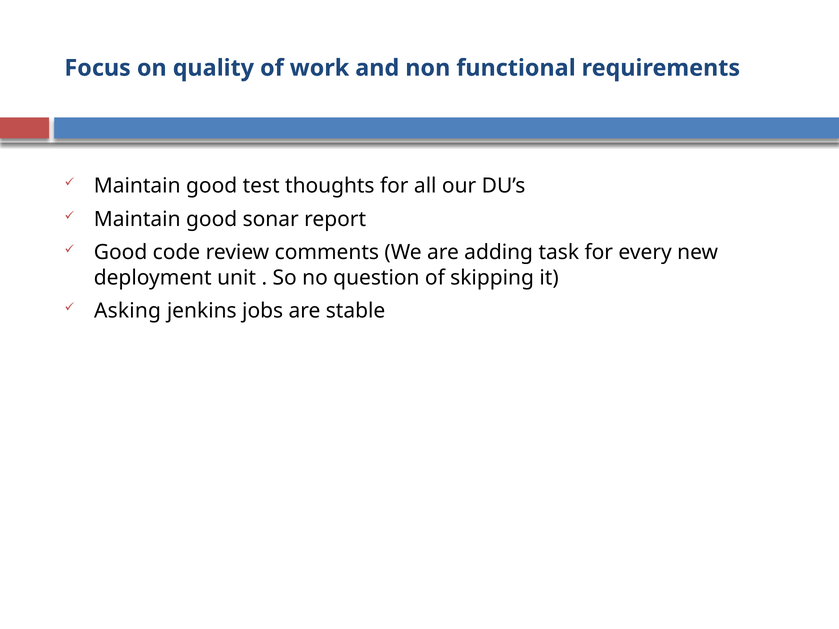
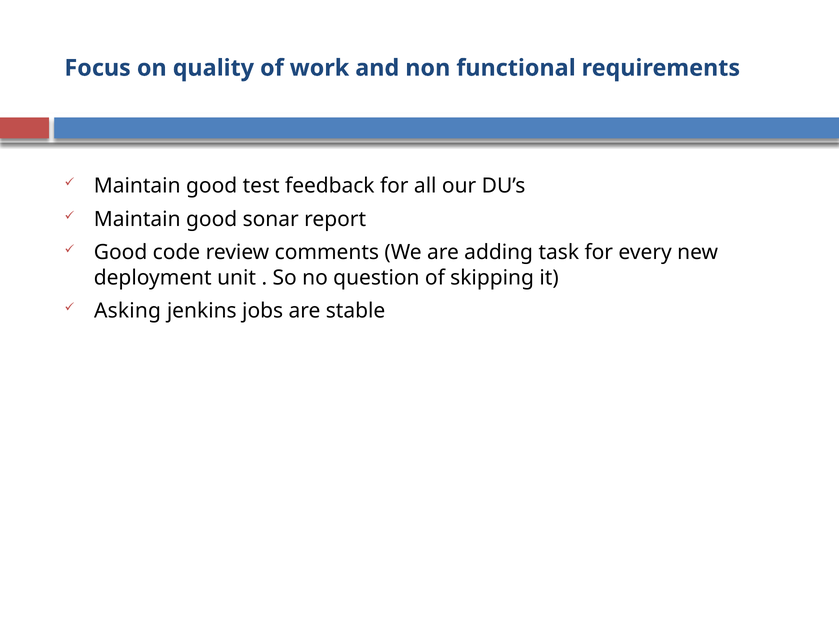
thoughts: thoughts -> feedback
